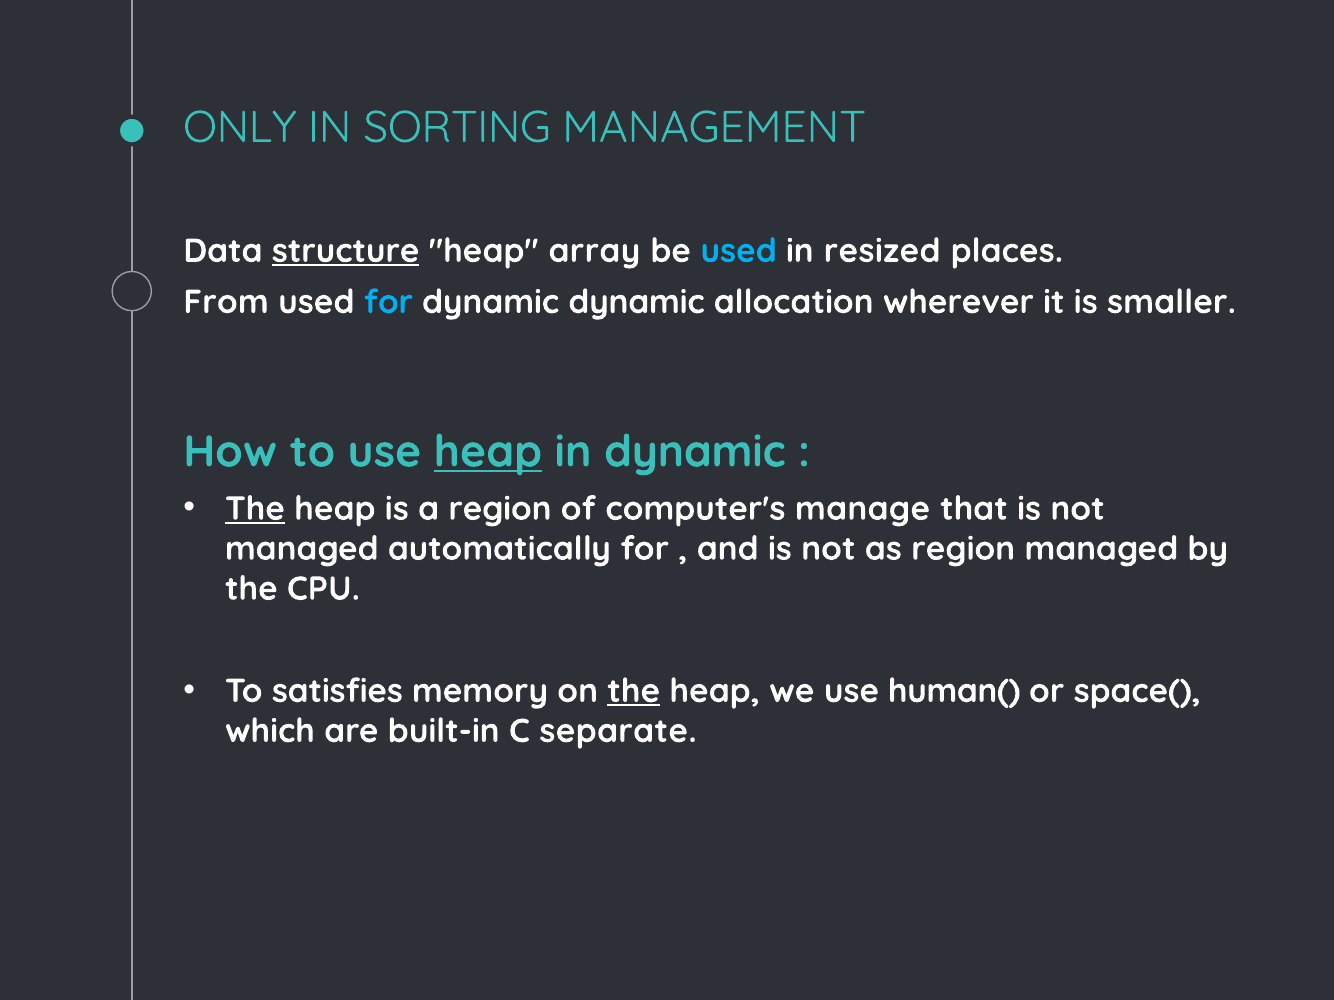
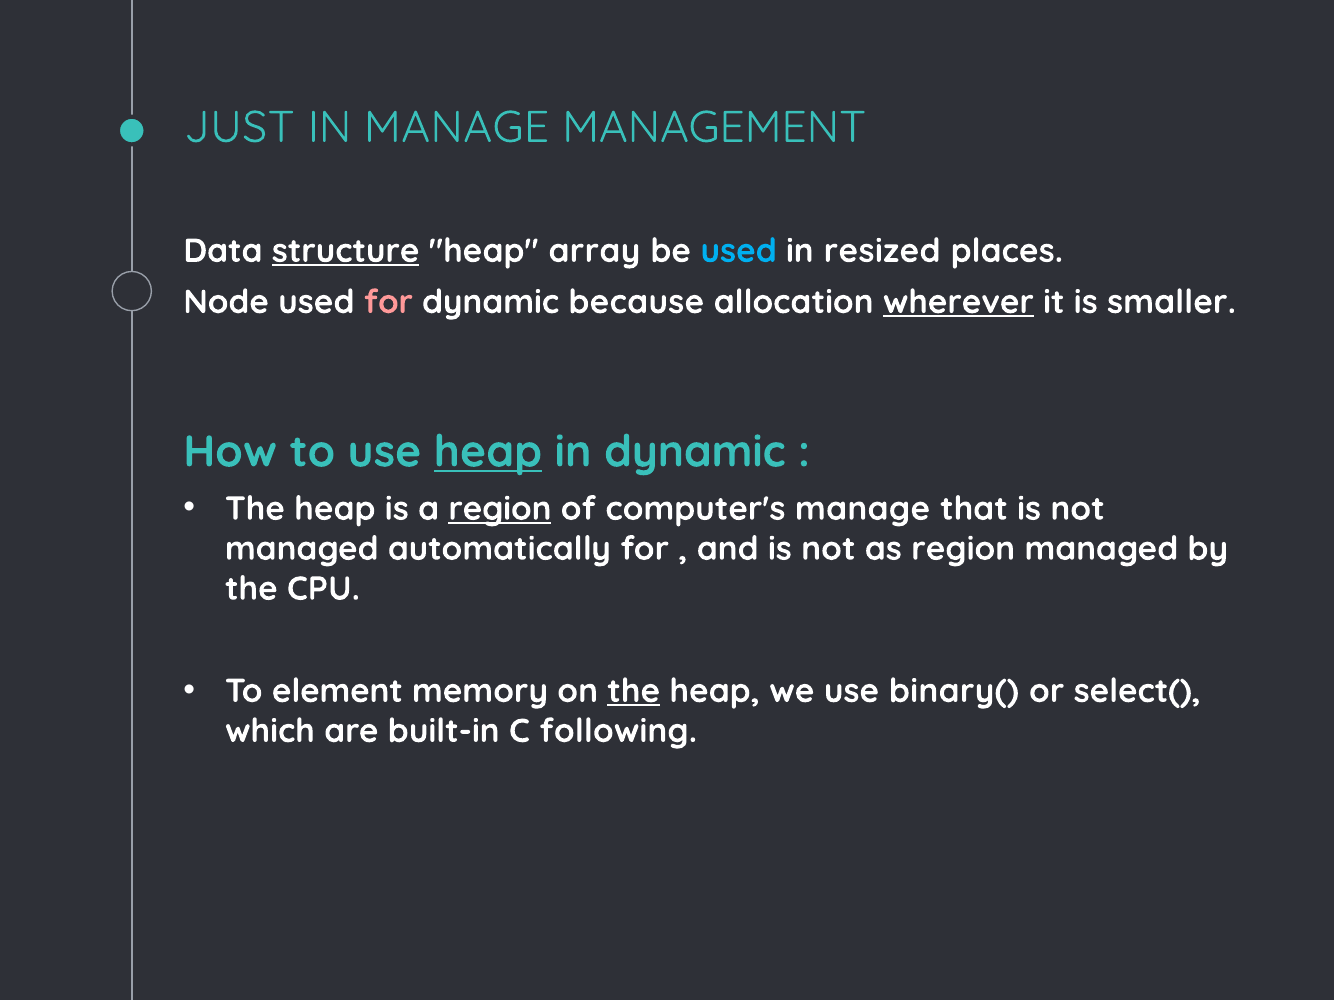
ONLY: ONLY -> JUST
IN SORTING: SORTING -> MANAGE
From: From -> Node
for at (388, 302) colour: light blue -> pink
dynamic dynamic: dynamic -> because
wherever underline: none -> present
The at (255, 509) underline: present -> none
region at (500, 509) underline: none -> present
satisfies: satisfies -> element
human(: human( -> binary(
space(: space( -> select(
separate: separate -> following
